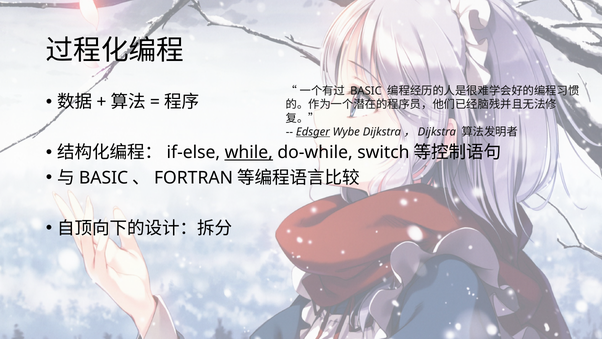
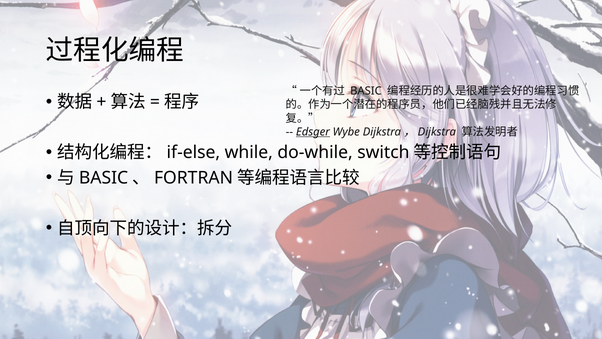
while underline: present -> none
